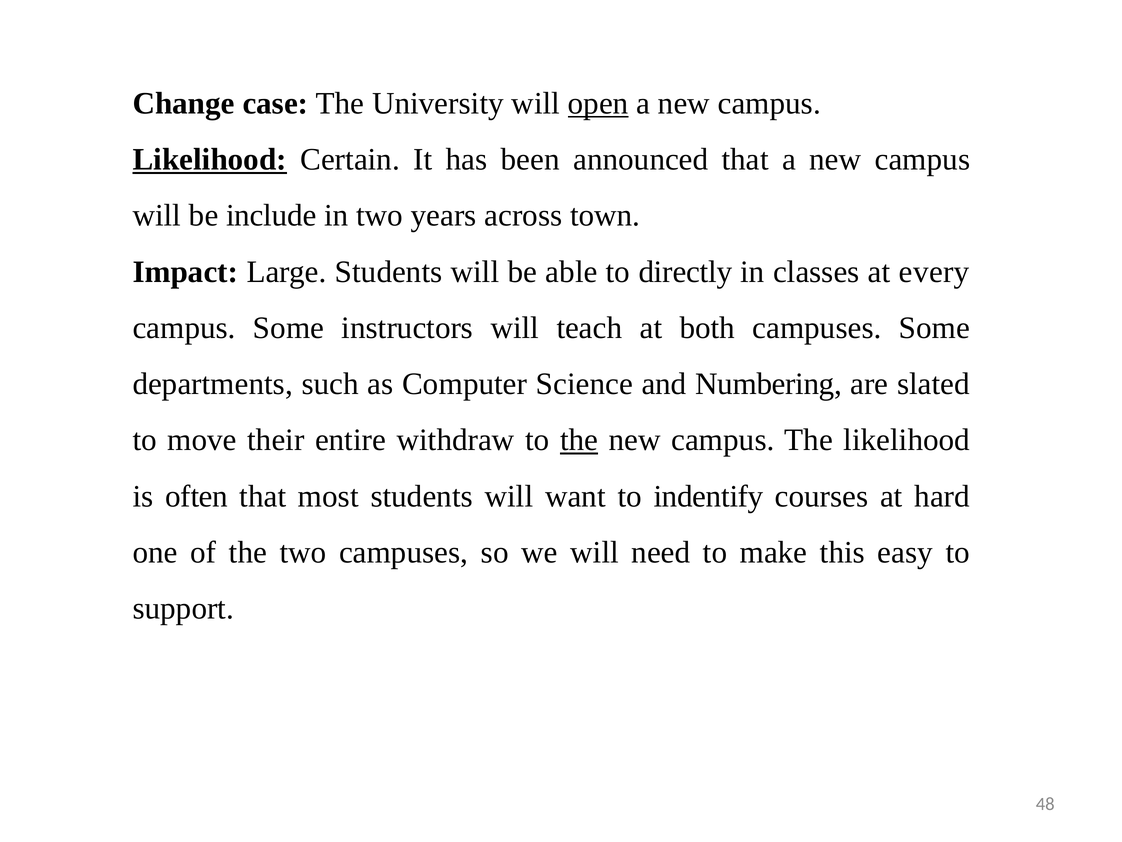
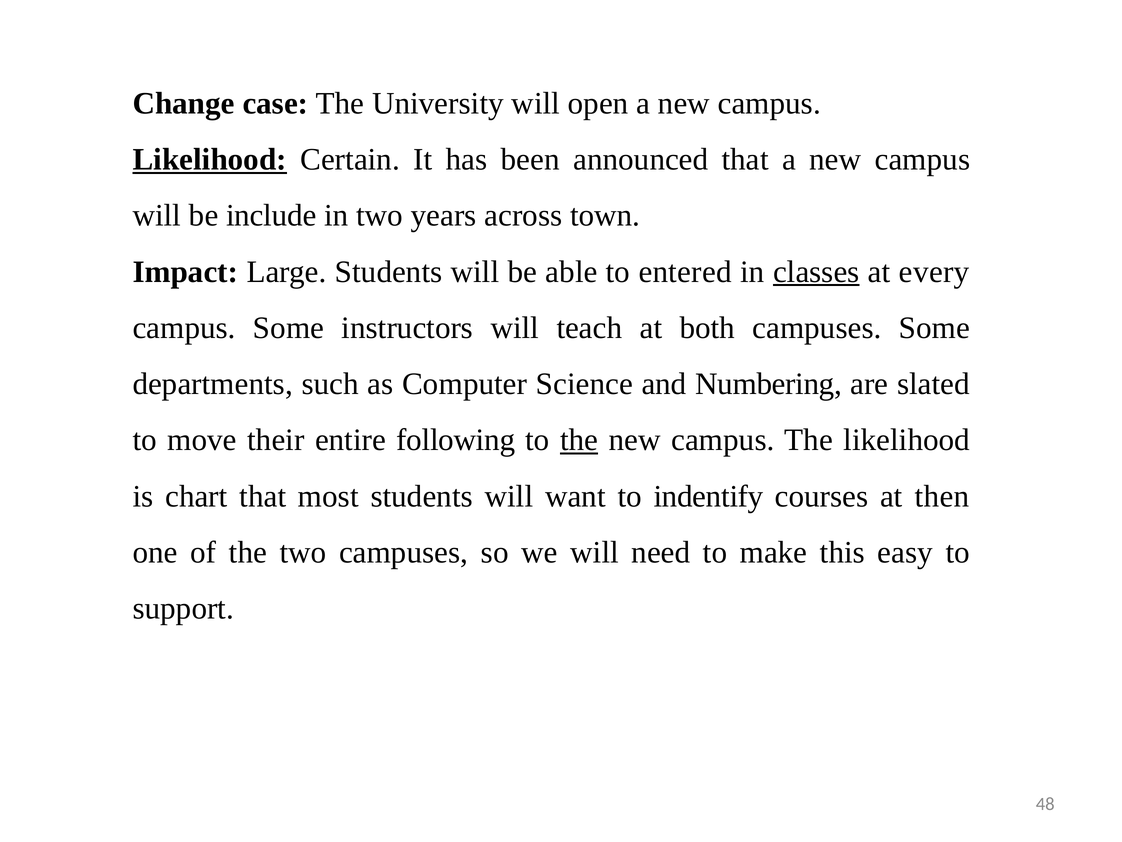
open underline: present -> none
directly: directly -> entered
classes underline: none -> present
withdraw: withdraw -> following
often: often -> chart
hard: hard -> then
